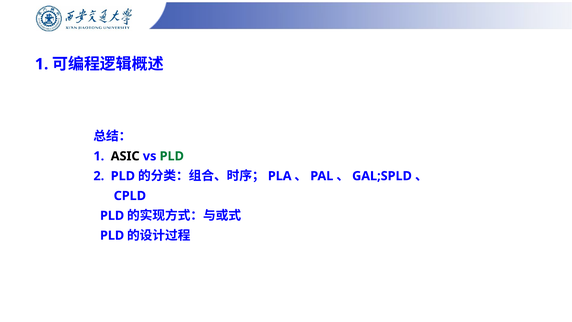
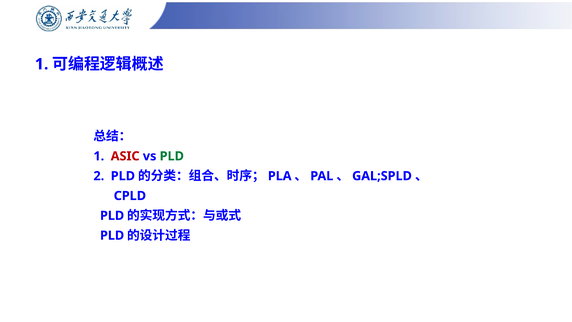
ASIC colour: black -> red
